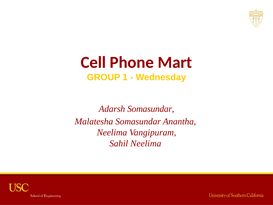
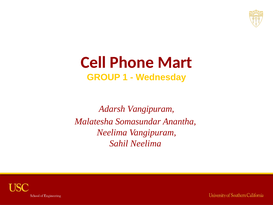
Adarsh Somasundar: Somasundar -> Vangipuram
